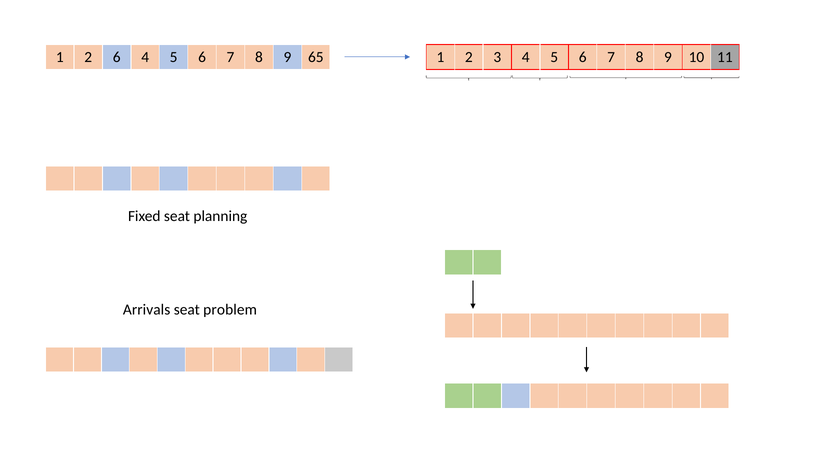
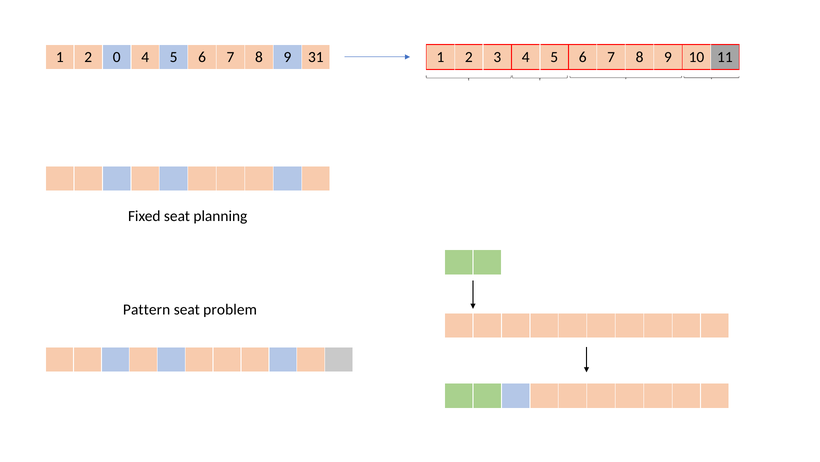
2 6: 6 -> 0
65: 65 -> 31
Arrivals: Arrivals -> Pattern
